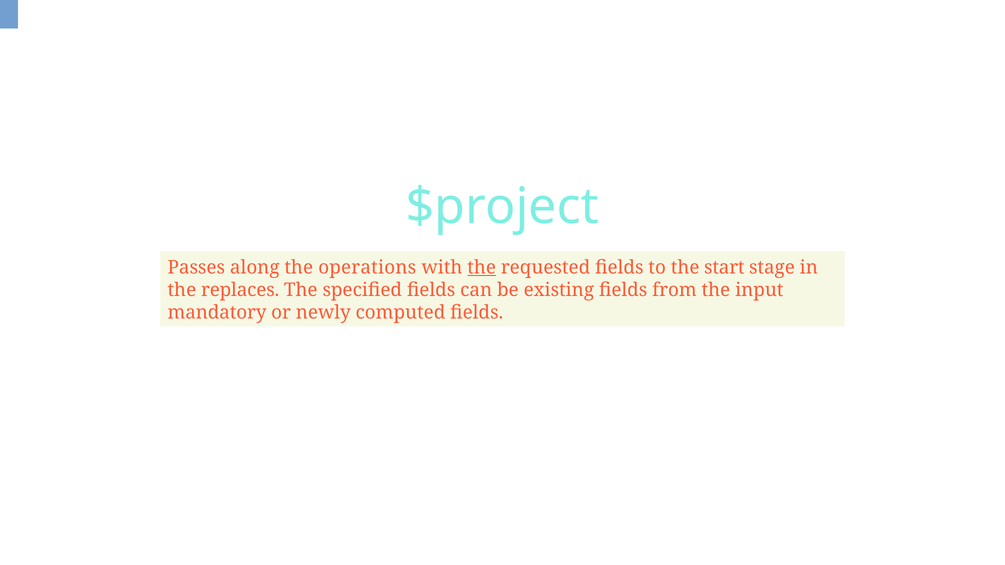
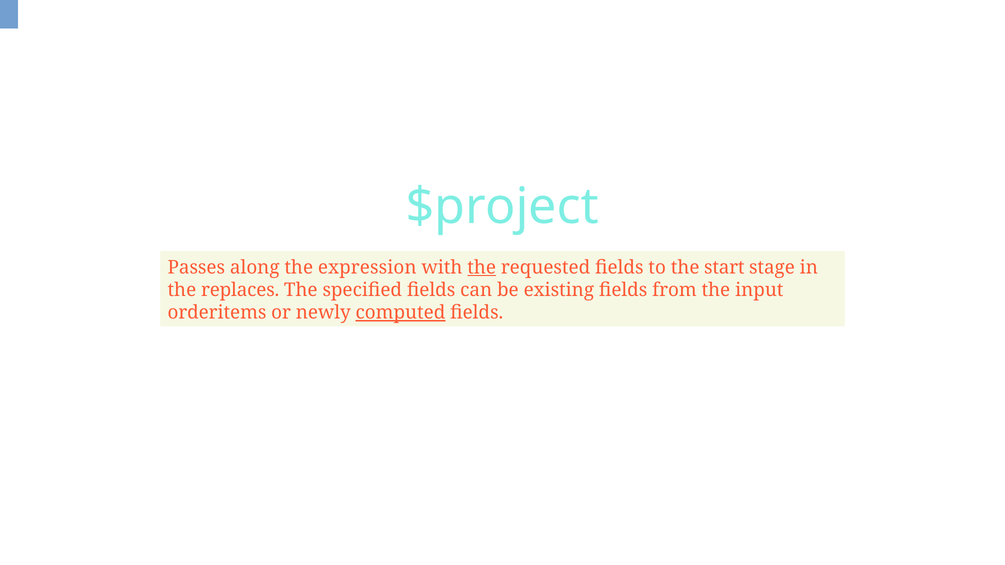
operations: operations -> expression
mandatory: mandatory -> orderitems
computed underline: none -> present
